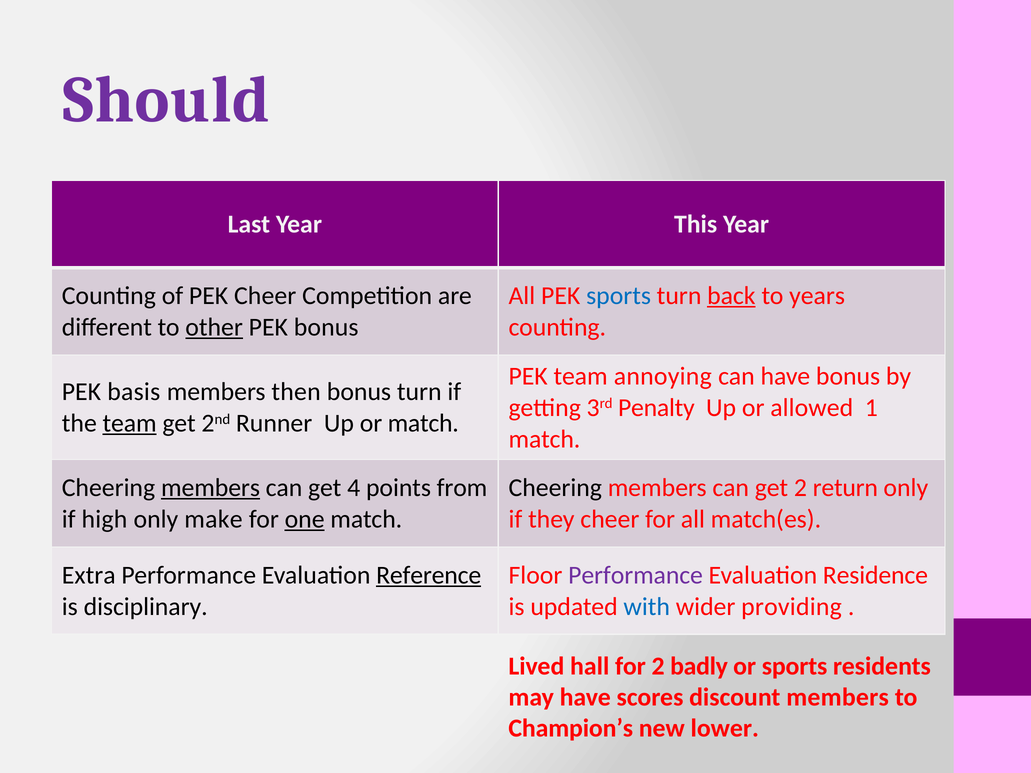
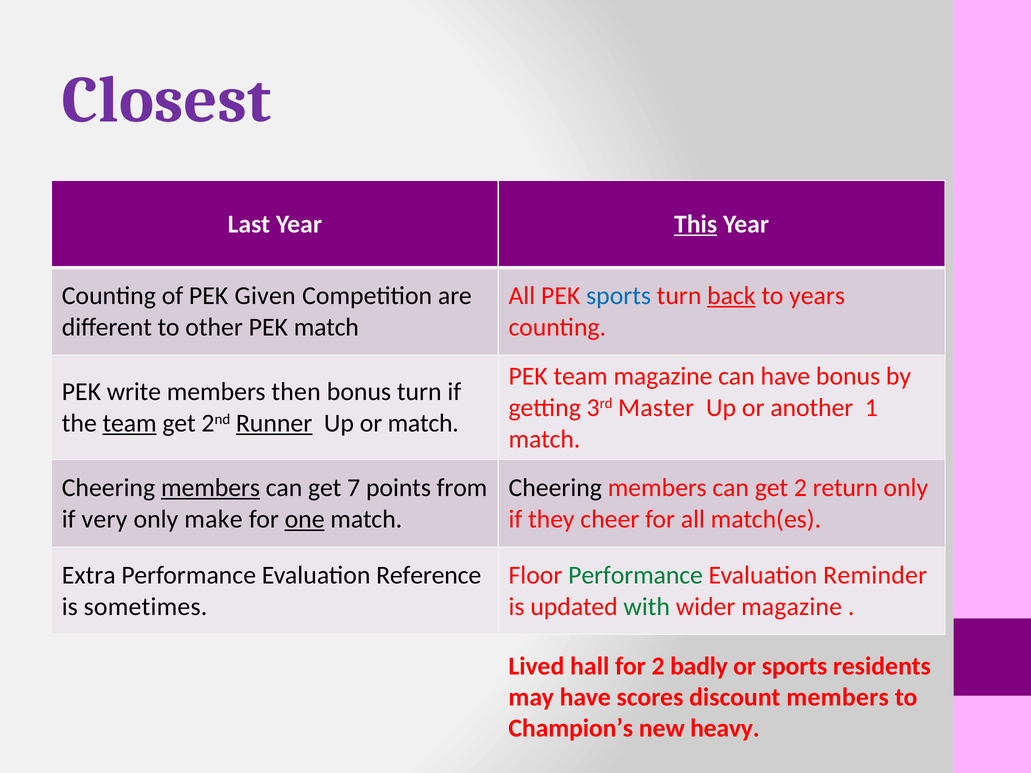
Should: Should -> Closest
This underline: none -> present
PEK Cheer: Cheer -> Given
other underline: present -> none
PEK bonus: bonus -> match
team annoying: annoying -> magazine
basis: basis -> write
Penalty: Penalty -> Master
allowed: allowed -> another
Runner underline: none -> present
4: 4 -> 7
high: high -> very
Reference underline: present -> none
Performance at (636, 575) colour: purple -> green
Residence: Residence -> Reminder
disciplinary: disciplinary -> sometimes
with colour: blue -> green
wider providing: providing -> magazine
lower: lower -> heavy
